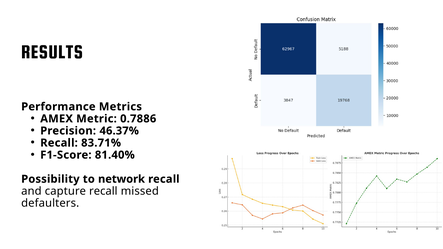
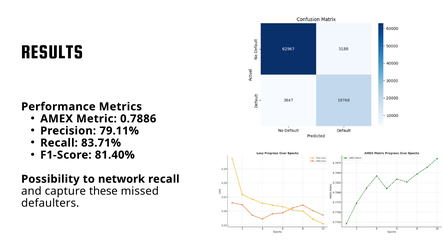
46.37%: 46.37% -> 79.11%
capture recall: recall -> these
